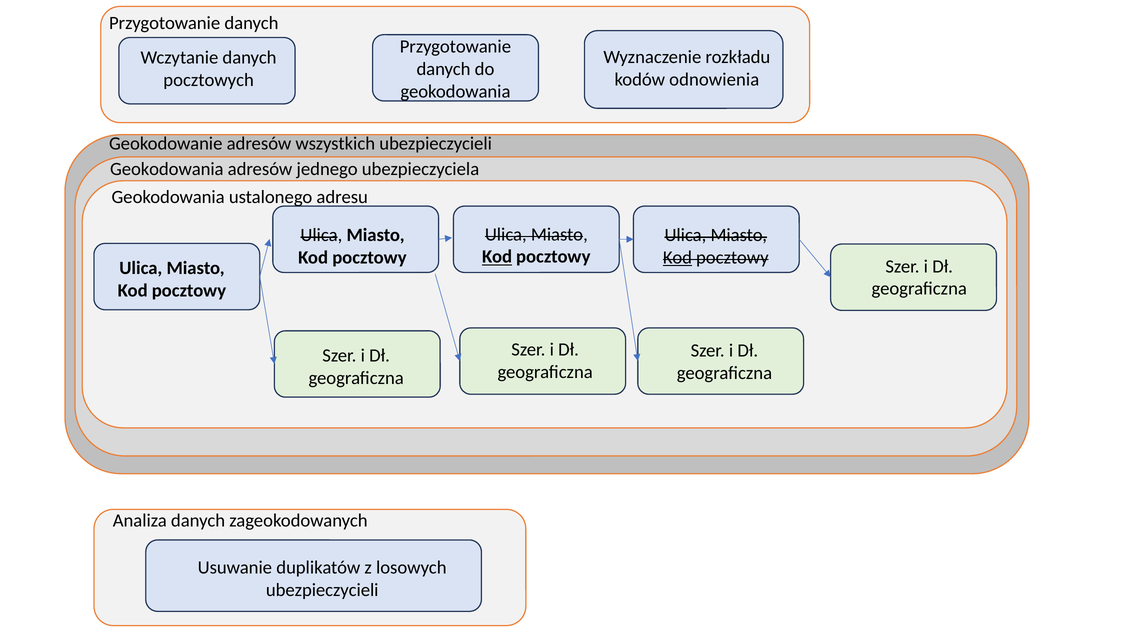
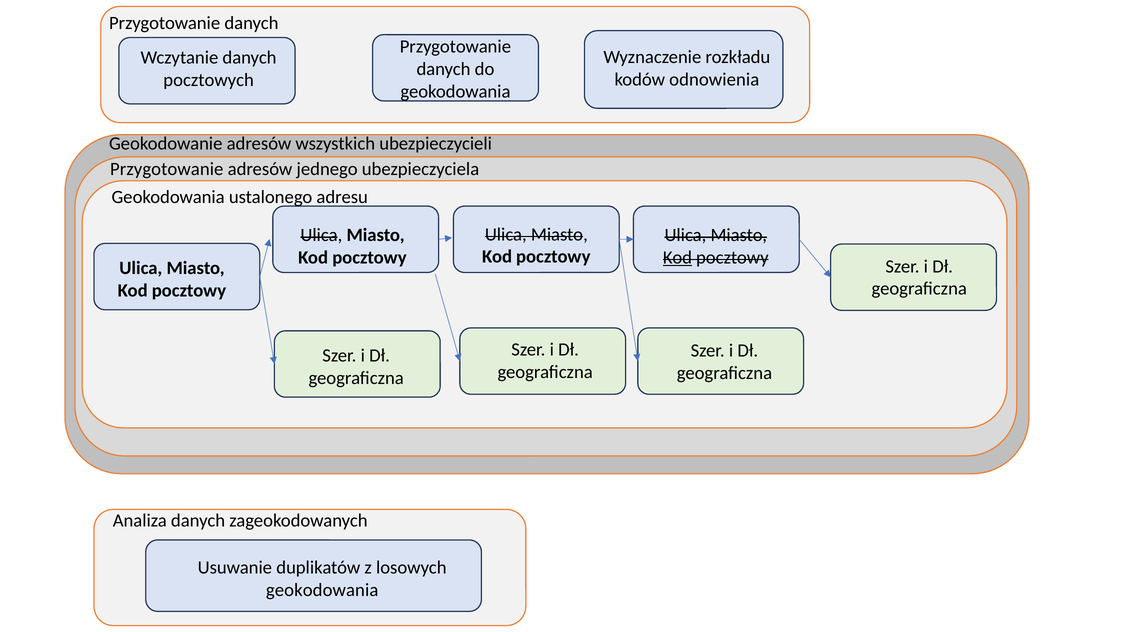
Geokodowania at (167, 169): Geokodowania -> Przygotowanie
Kod at (497, 257) underline: present -> none
ubezpieczycieli at (322, 590): ubezpieczycieli -> geokodowania
